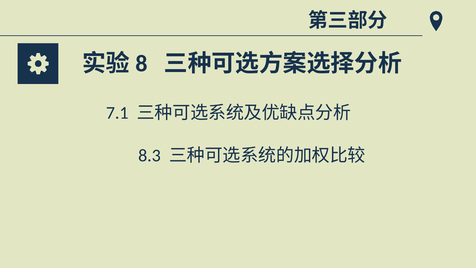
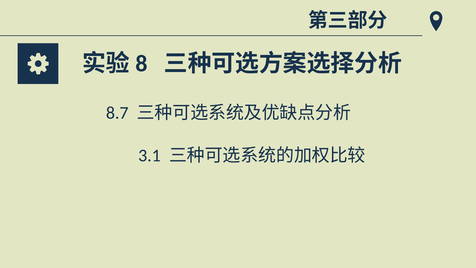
7.1: 7.1 -> 8.7
8.3: 8.3 -> 3.1
